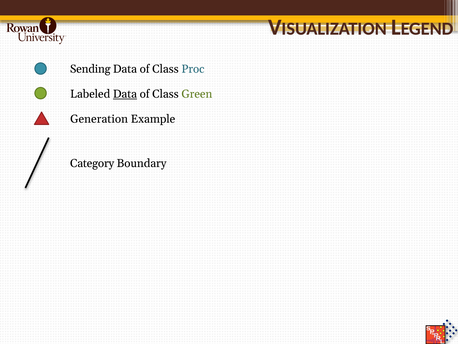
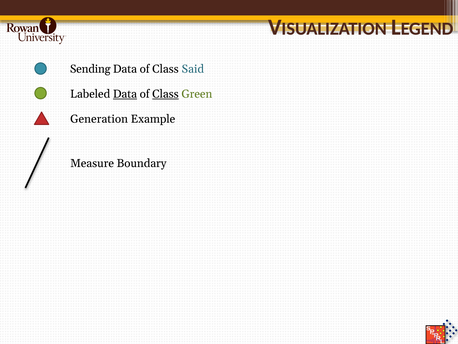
Proc: Proc -> Said
Class at (165, 94) underline: none -> present
Category: Category -> Measure
